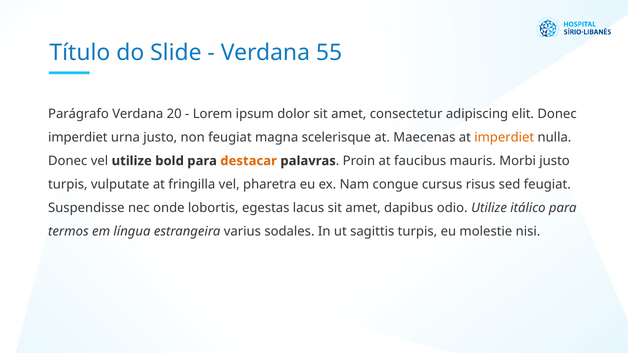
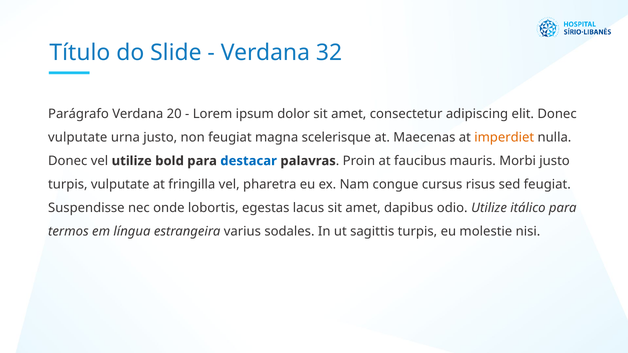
55: 55 -> 32
imperdiet at (78, 137): imperdiet -> vulputate
destacar colour: orange -> blue
